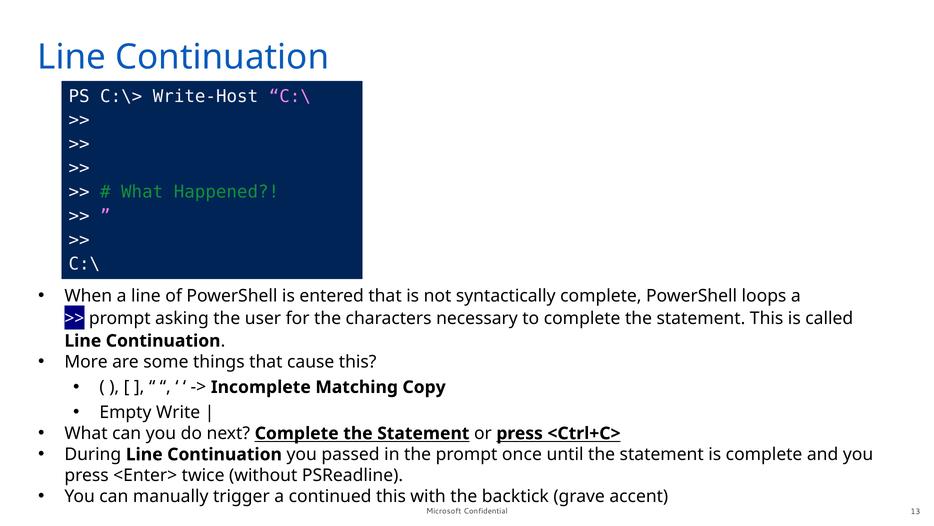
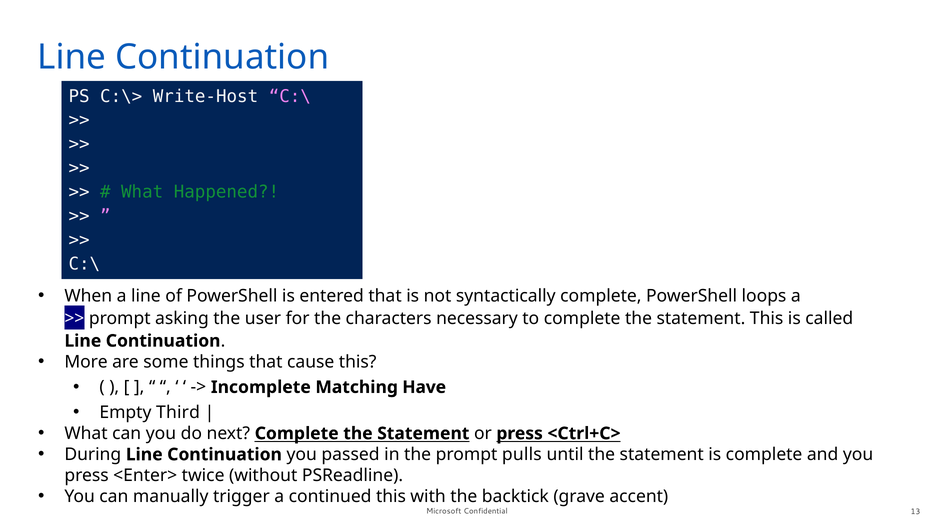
Copy: Copy -> Have
Write: Write -> Third
once: once -> pulls
